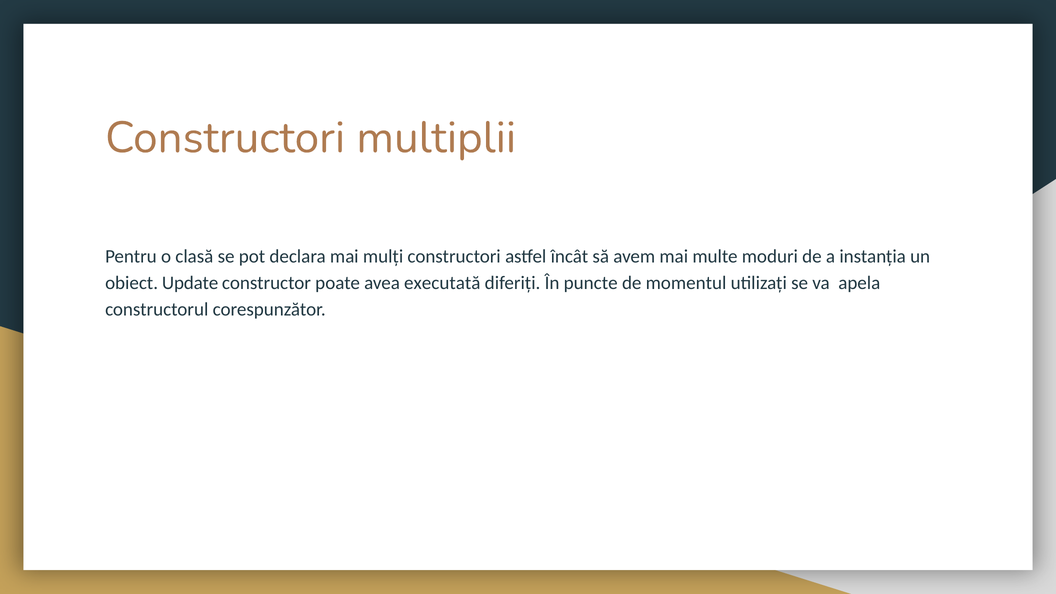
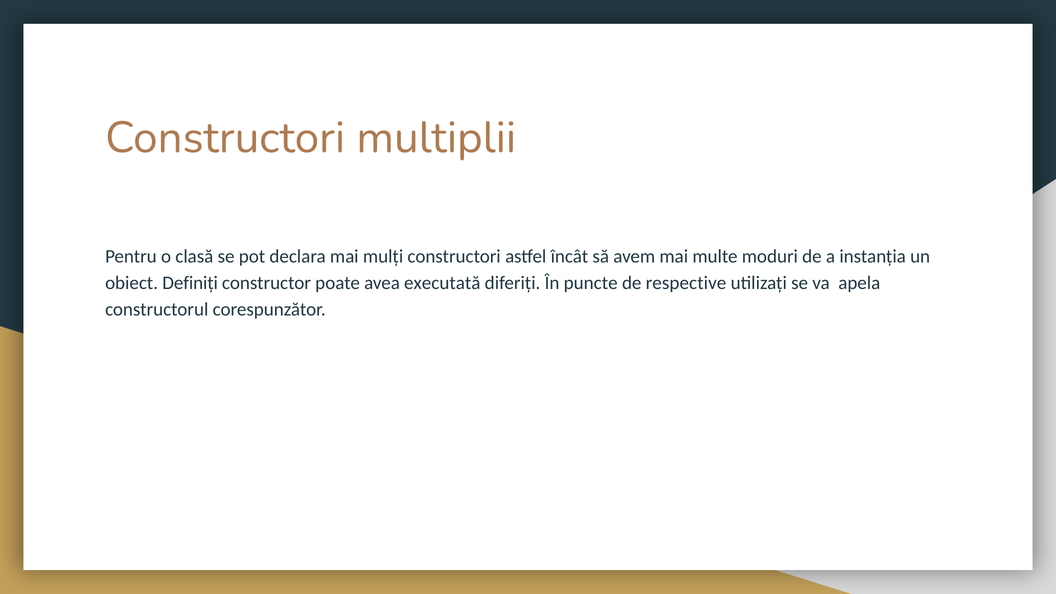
Update: Update -> Definiți
momentul: momentul -> respective
